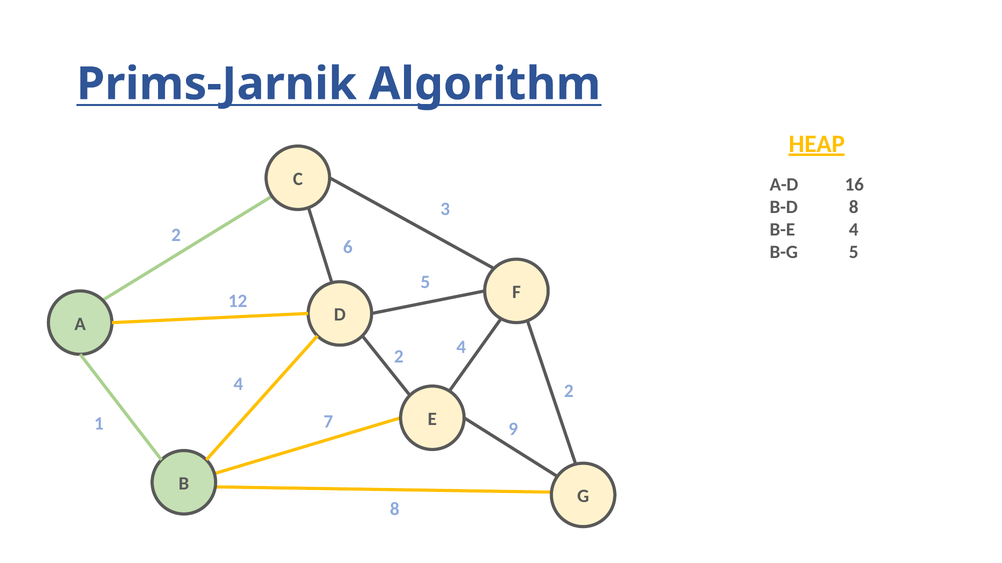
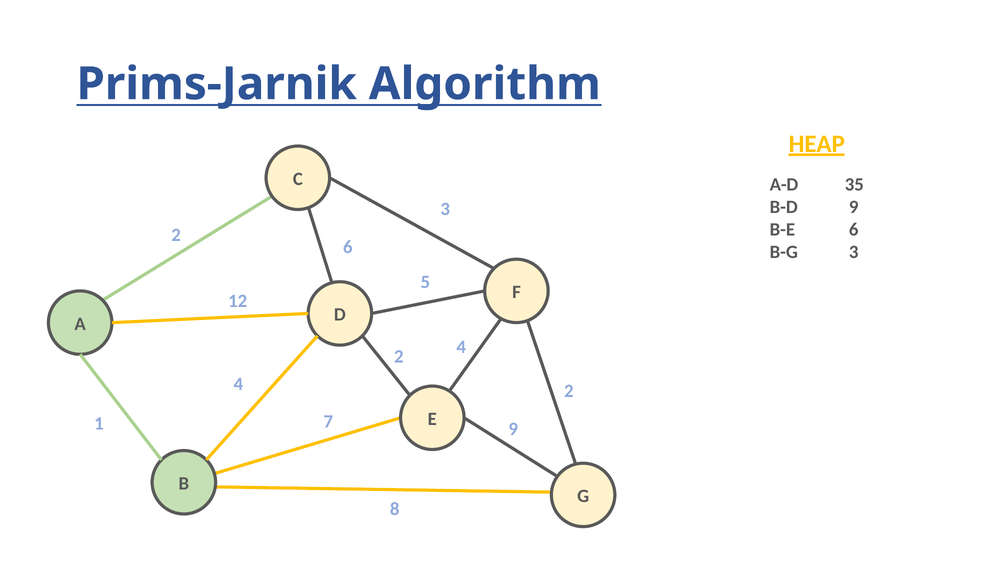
16: 16 -> 35
B-D 8: 8 -> 9
B-E 4: 4 -> 6
B-G 5: 5 -> 3
